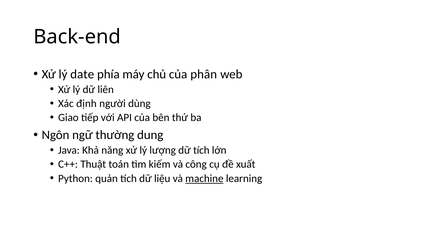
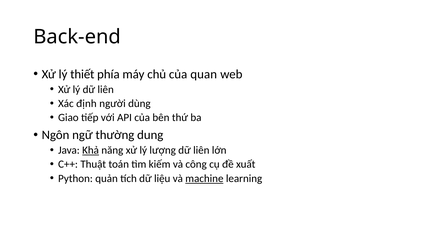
date: date -> thiết
phân: phân -> quan
Khả underline: none -> present
lượng dữ tích: tích -> liên
